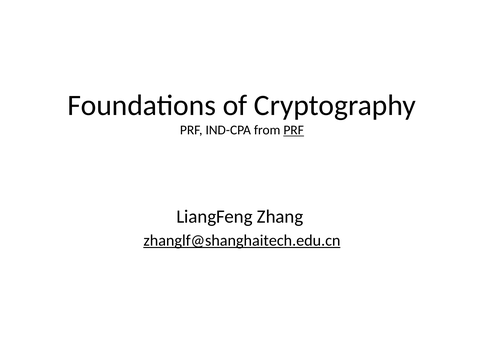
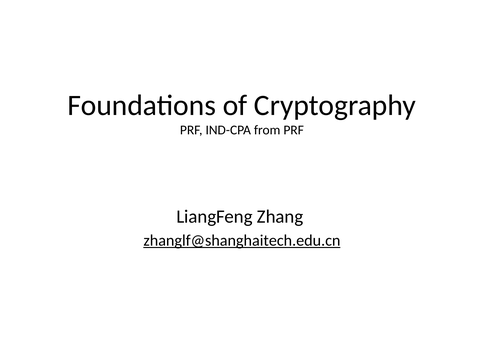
PRF at (294, 130) underline: present -> none
